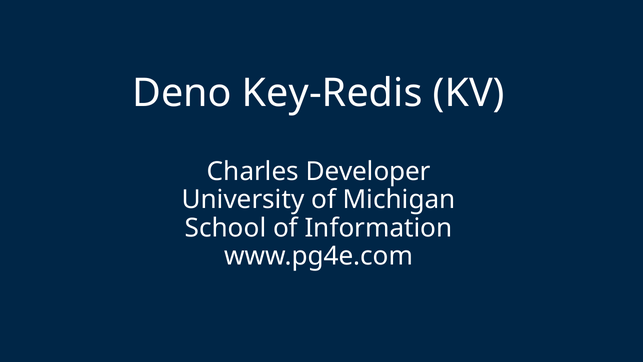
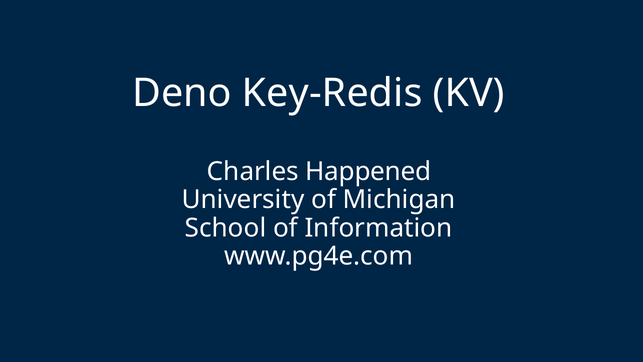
Developer: Developer -> Happened
